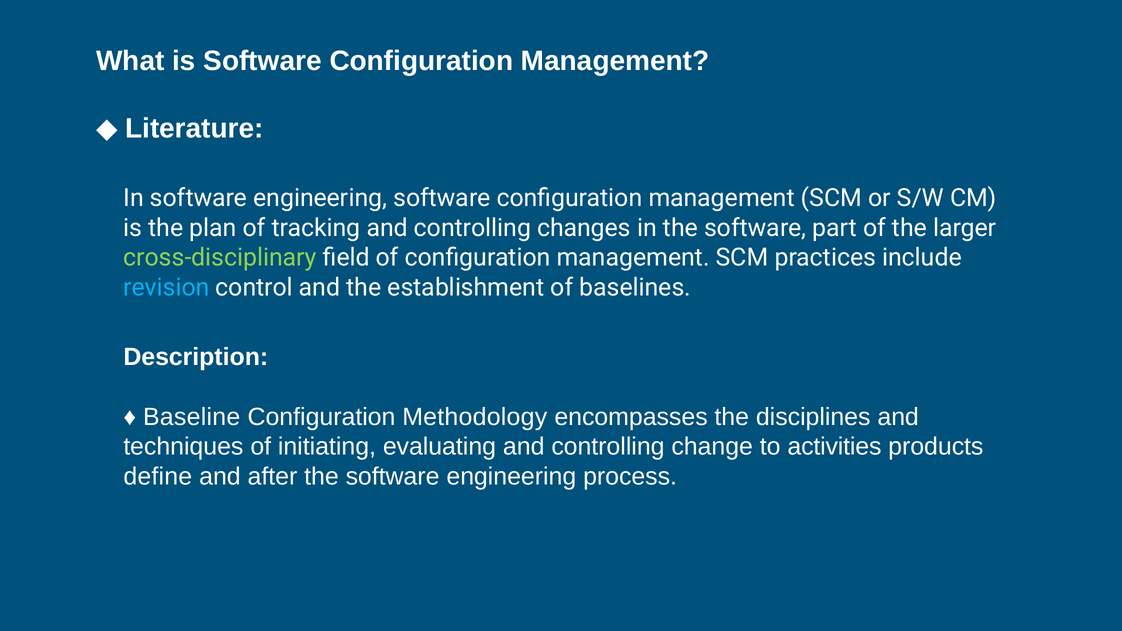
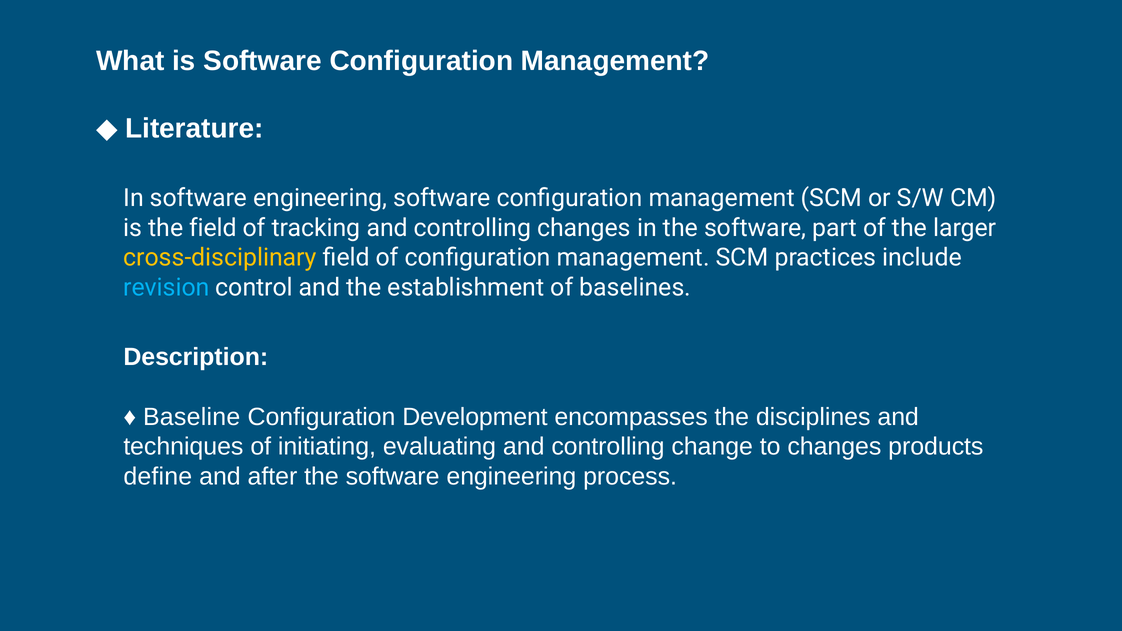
the plan: plan -> field
cross-disciplinary colour: light green -> yellow
Methodology: Methodology -> Development
to activities: activities -> changes
